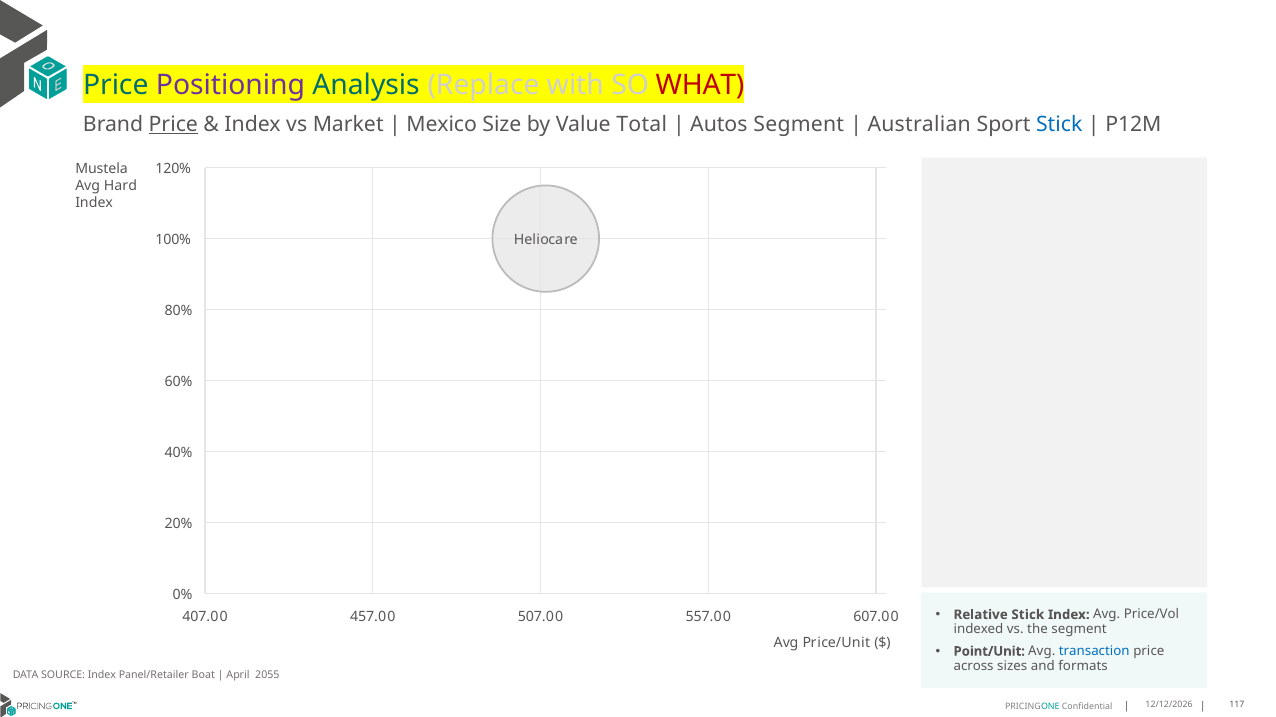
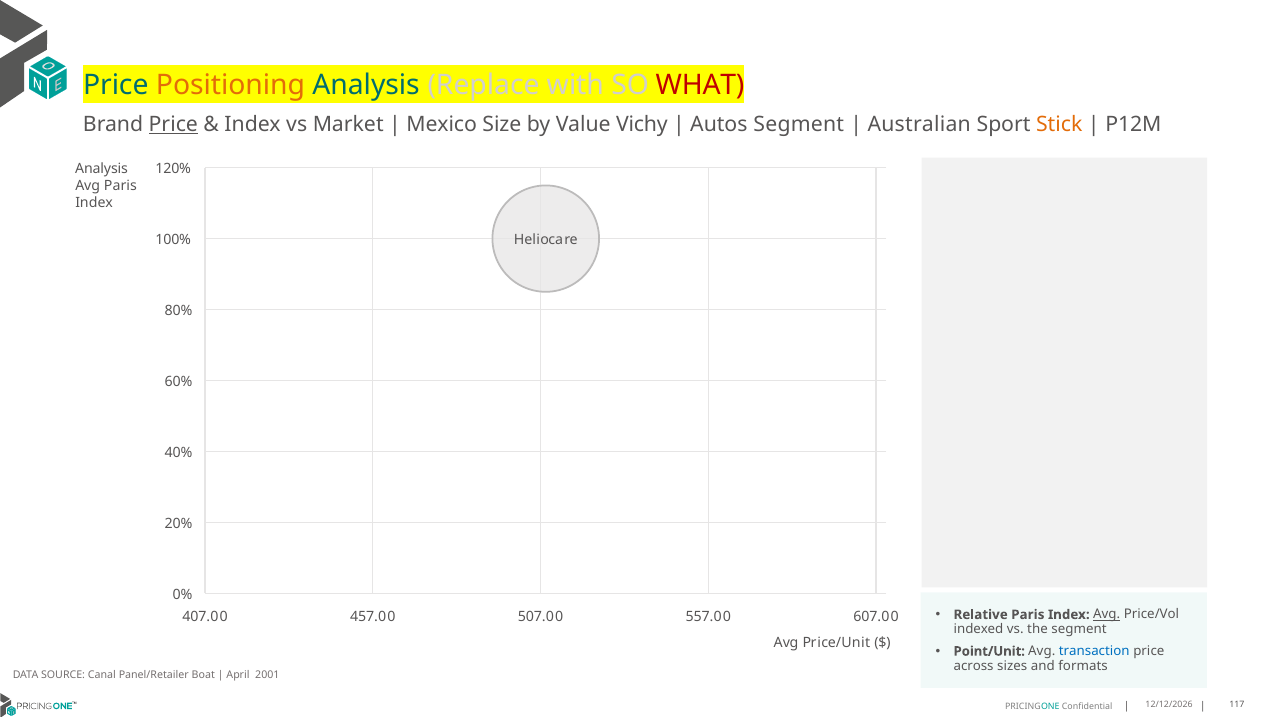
Positioning colour: purple -> orange
Total: Total -> Vichy
Stick at (1059, 124) colour: blue -> orange
Mustela at (102, 169): Mustela -> Analysis
Avg Hard: Hard -> Paris
Relative Stick: Stick -> Paris
Avg at (1107, 615) underline: none -> present
SOURCE Index: Index -> Canal
2055: 2055 -> 2001
